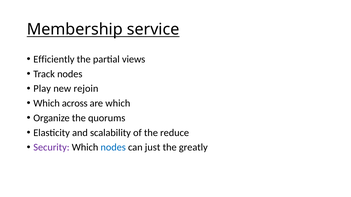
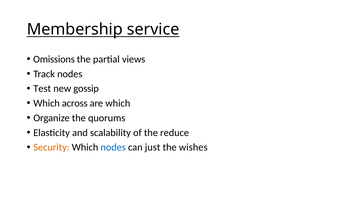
Efficiently: Efficiently -> Omissions
Play: Play -> Test
rejoin: rejoin -> gossip
Security colour: purple -> orange
greatly: greatly -> wishes
